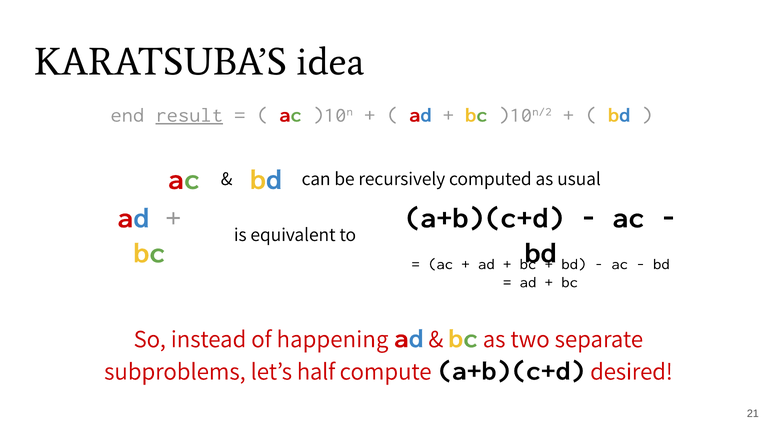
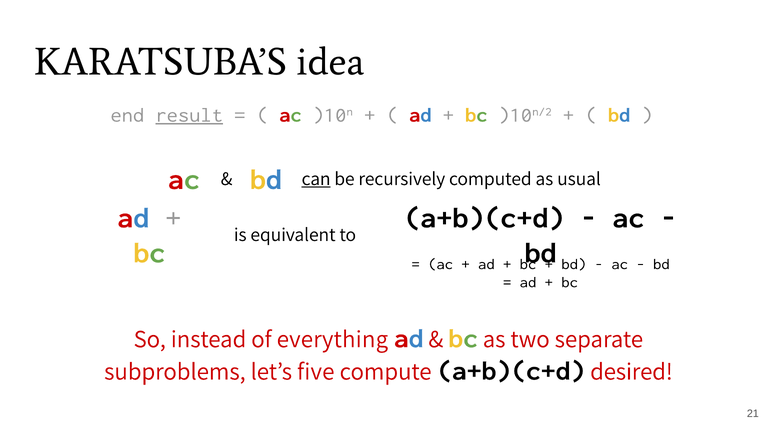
can underline: none -> present
happening: happening -> everything
half: half -> five
